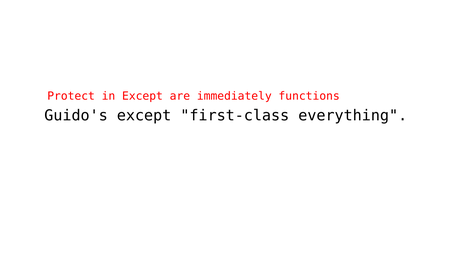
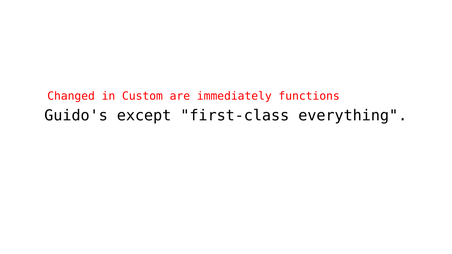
Protect: Protect -> Changed
in Except: Except -> Custom
